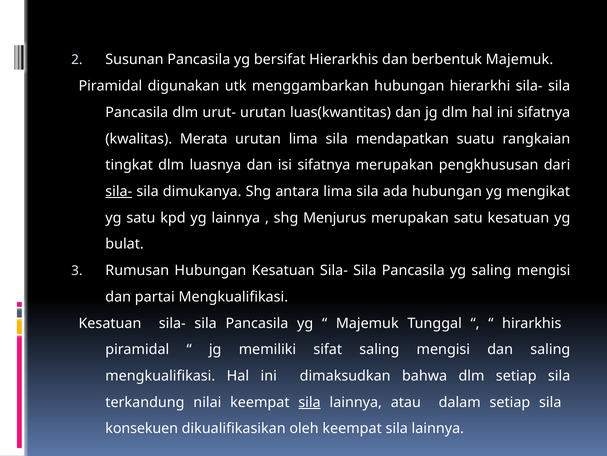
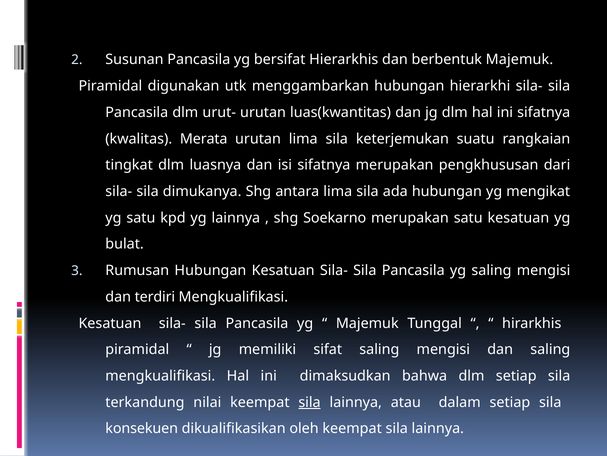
mendapatkan: mendapatkan -> keterjemukan
sila- at (119, 191) underline: present -> none
Menjurus: Menjurus -> Soekarno
partai: partai -> terdiri
